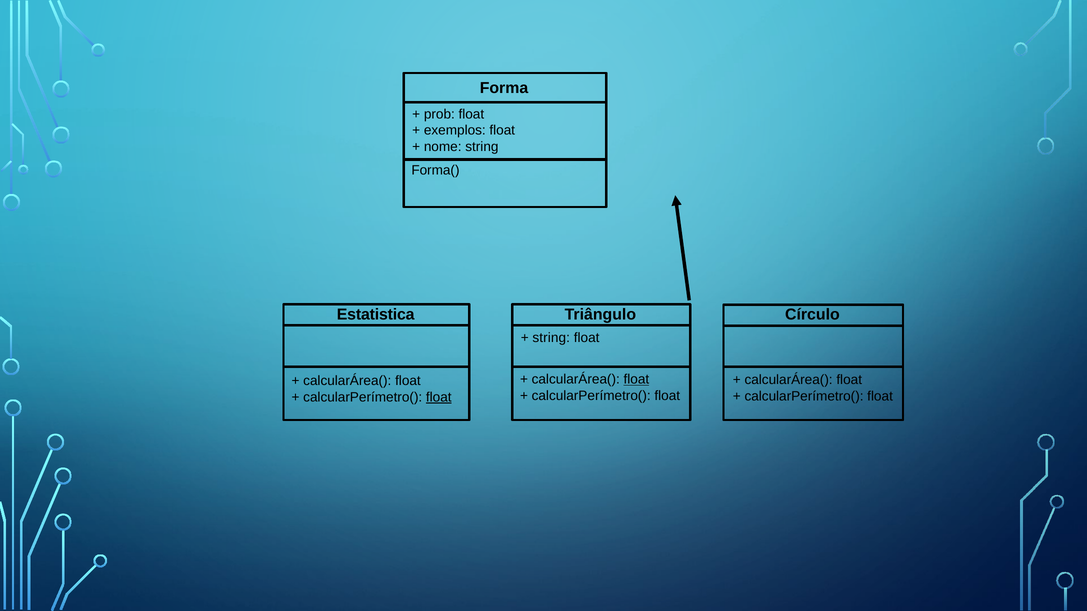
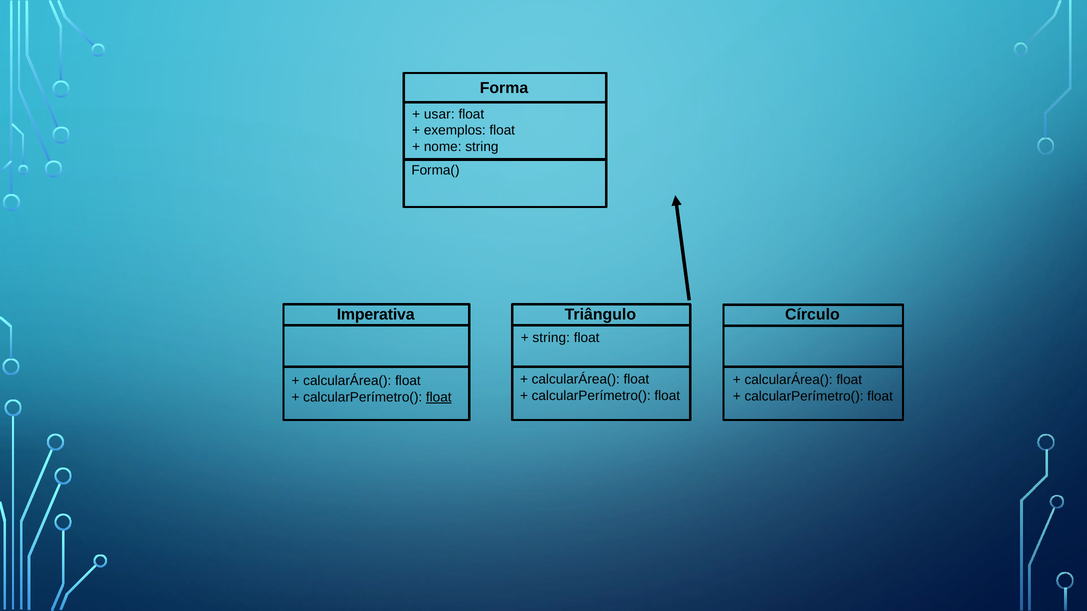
prob: prob -> usar
Estatistica: Estatistica -> Imperativa
float at (636, 380) underline: present -> none
